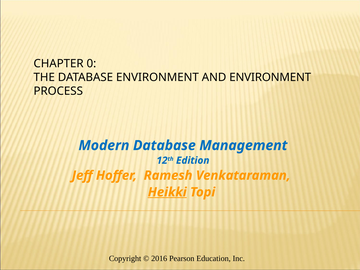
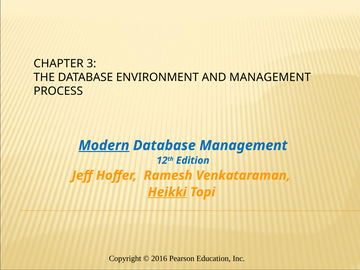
0: 0 -> 3
AND ENVIRONMENT: ENVIRONMENT -> MANAGEMENT
Modern underline: none -> present
